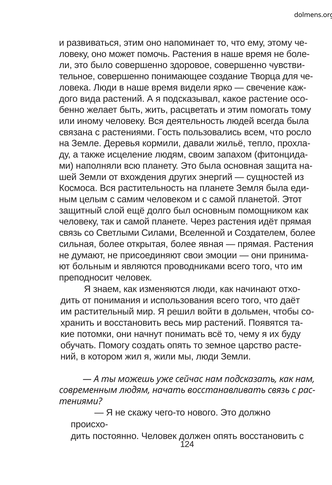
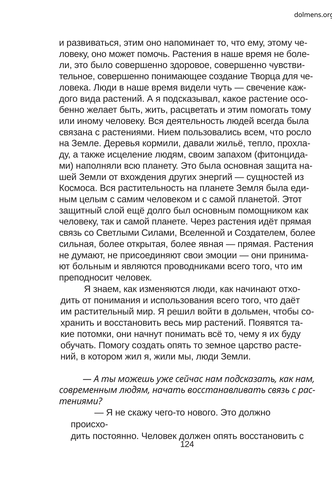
ярко: ярко -> чуть
Гость: Гость -> Нием
